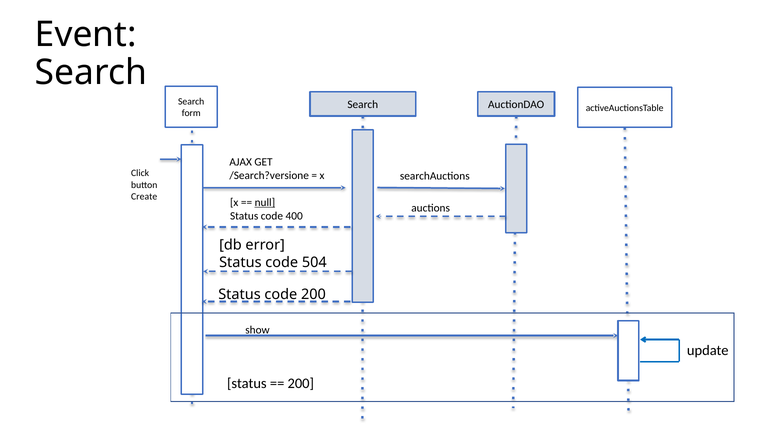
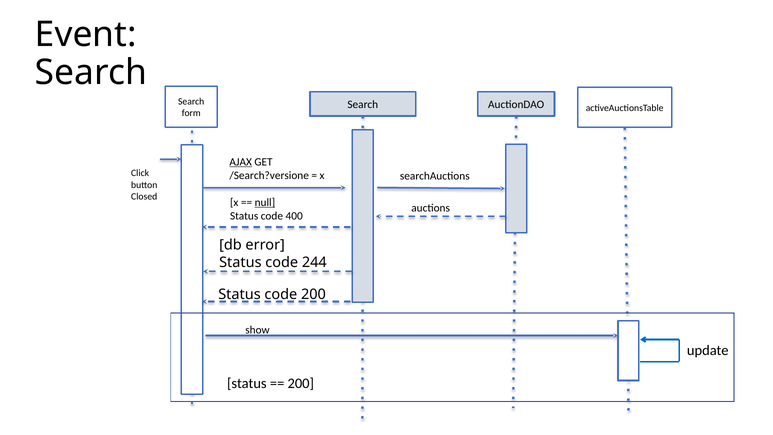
AJAX underline: none -> present
Create: Create -> Closed
504: 504 -> 244
